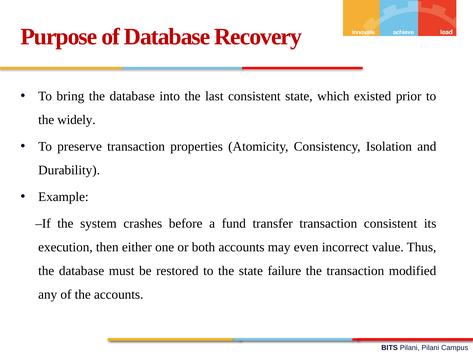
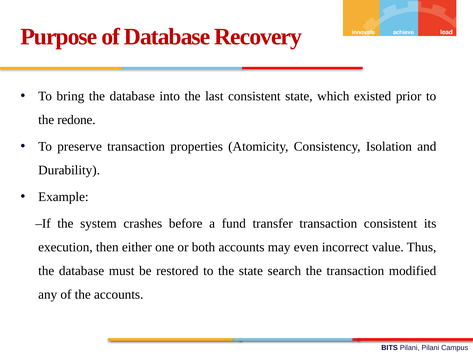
widely: widely -> redone
failure: failure -> search
